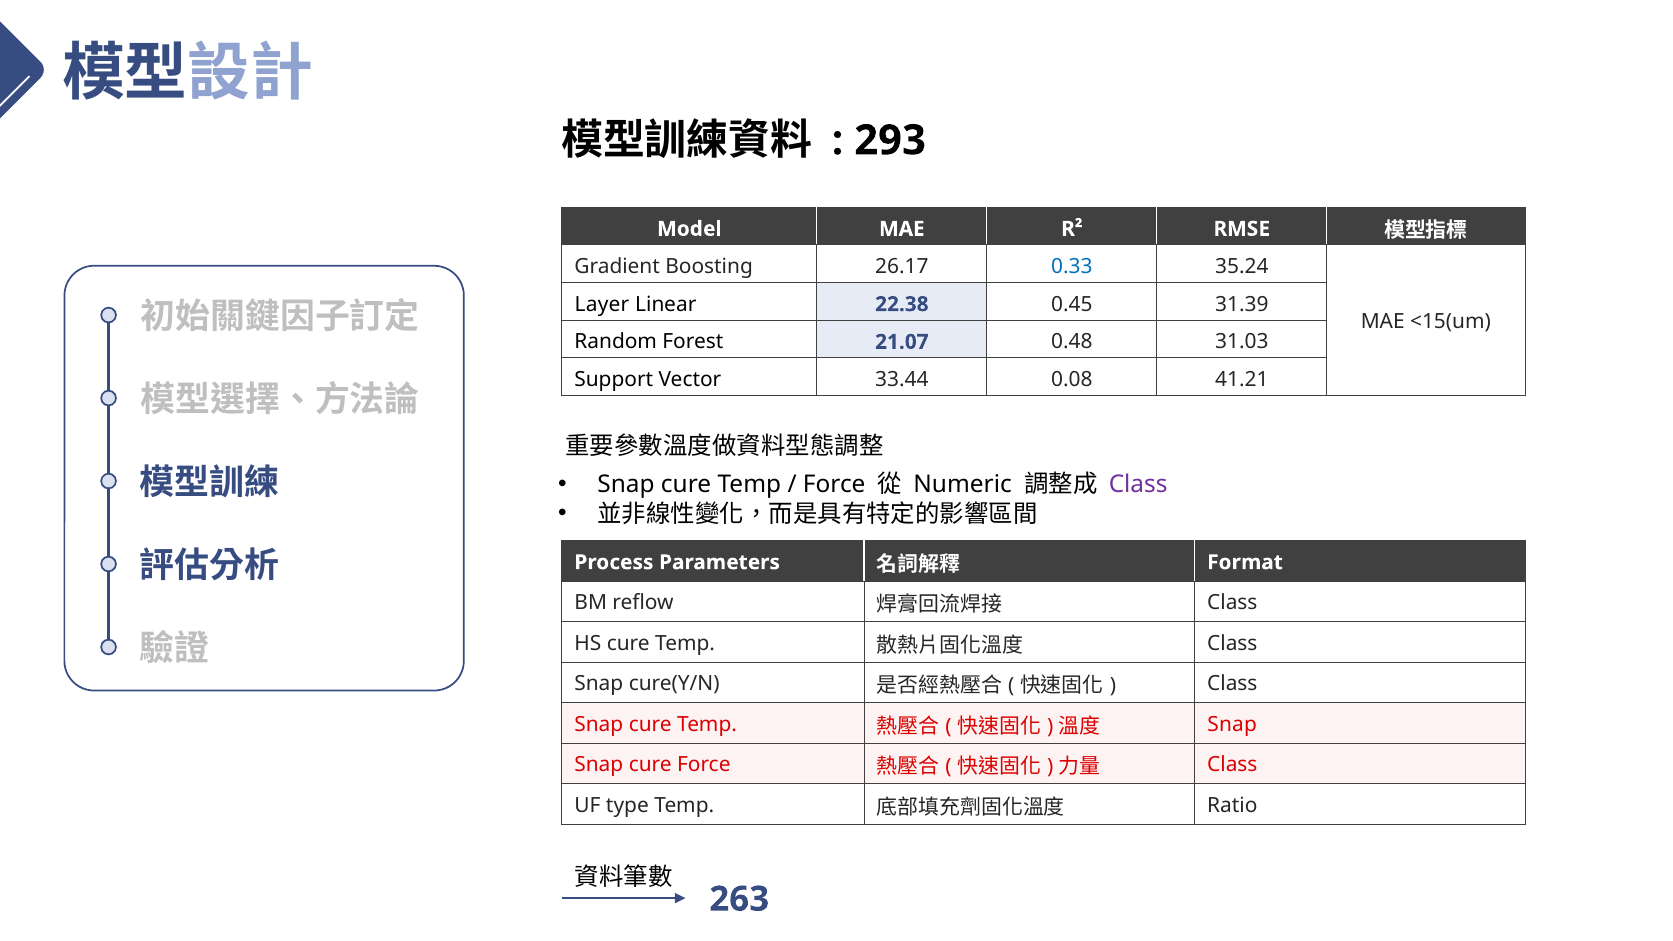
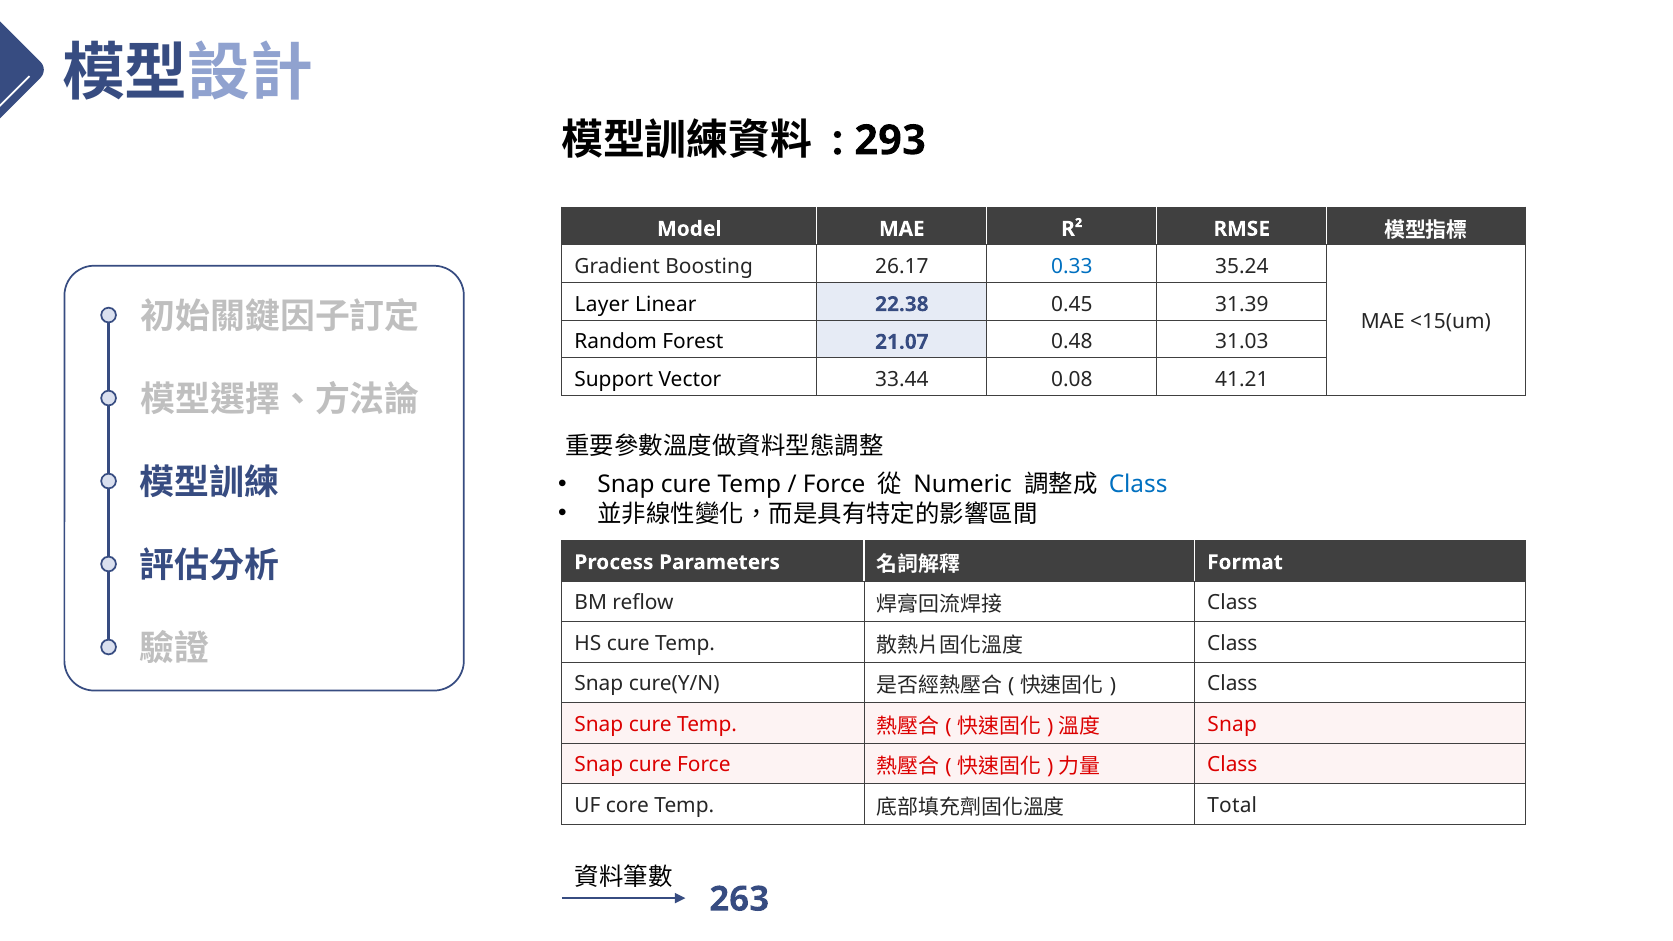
Class at (1138, 485) colour: purple -> blue
type: type -> core
Ratio: Ratio -> Total
